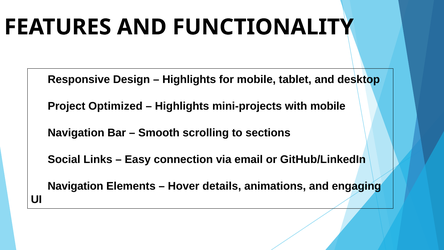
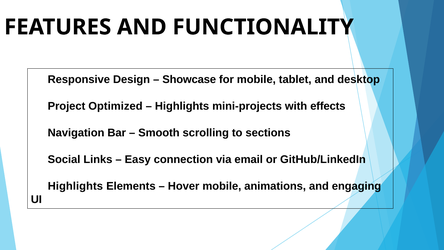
Highlights at (189, 79): Highlights -> Showcase
with mobile: mobile -> effects
Navigation at (75, 186): Navigation -> Highlights
Hover details: details -> mobile
